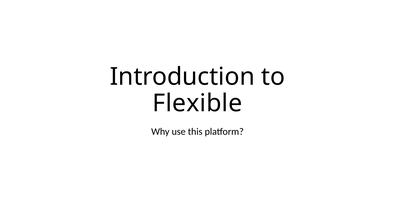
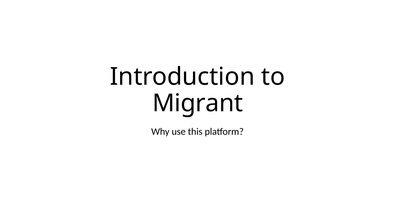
Flexible: Flexible -> Migrant
